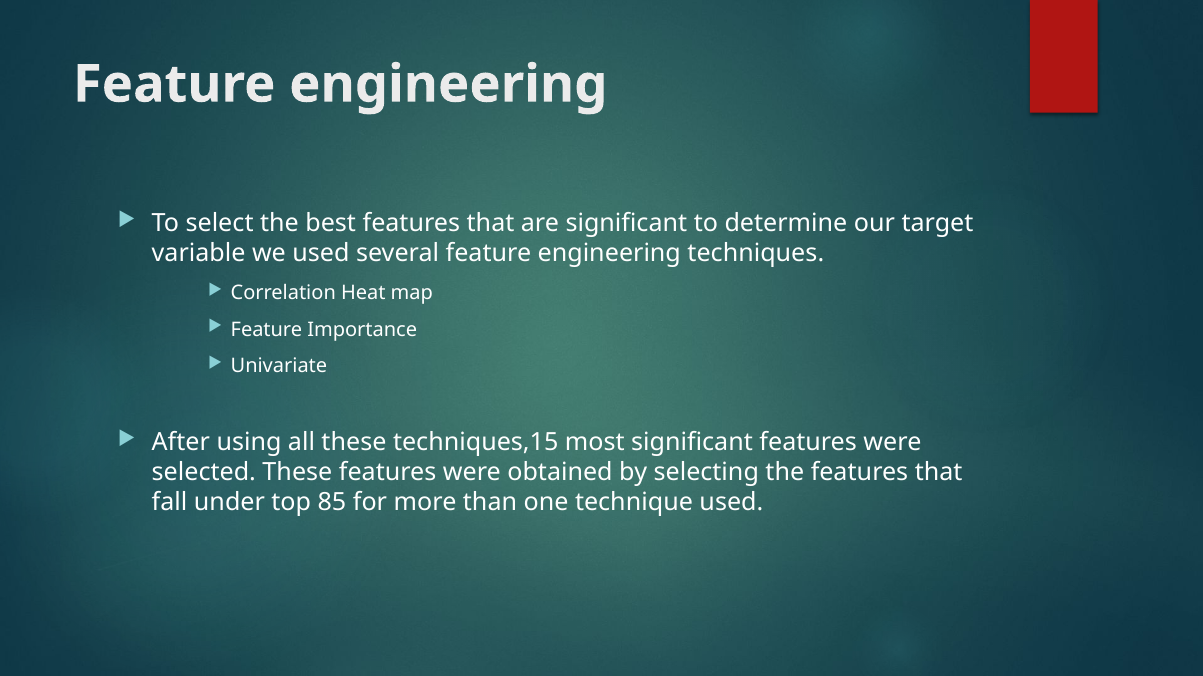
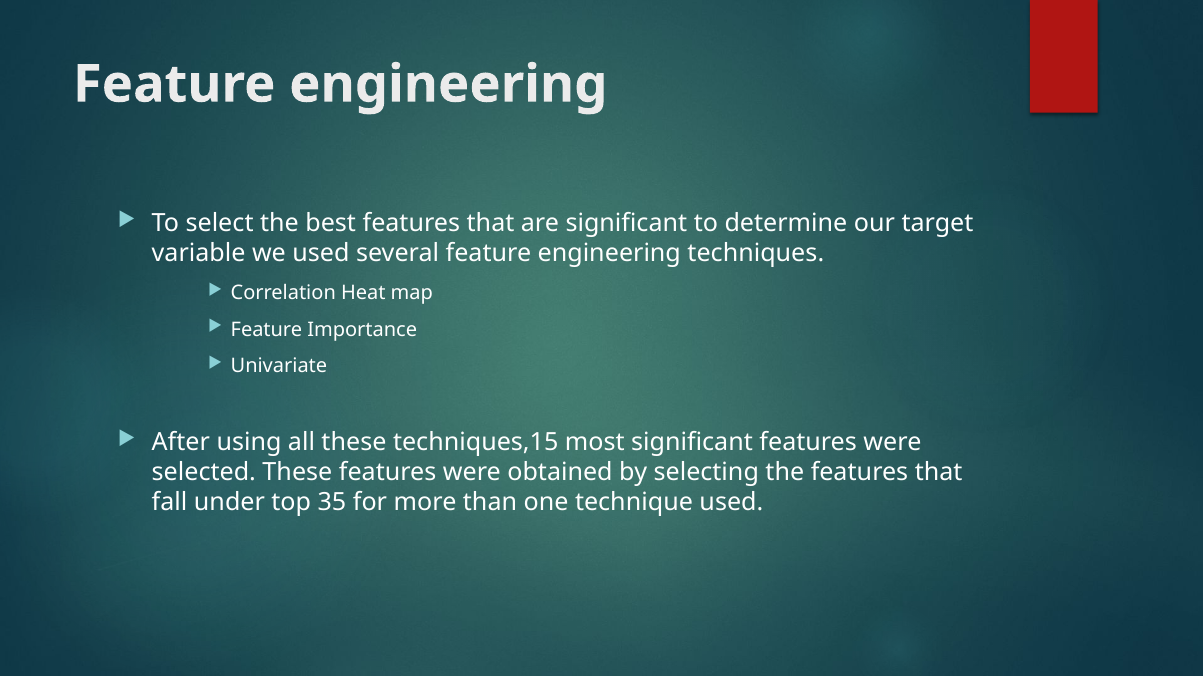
85: 85 -> 35
